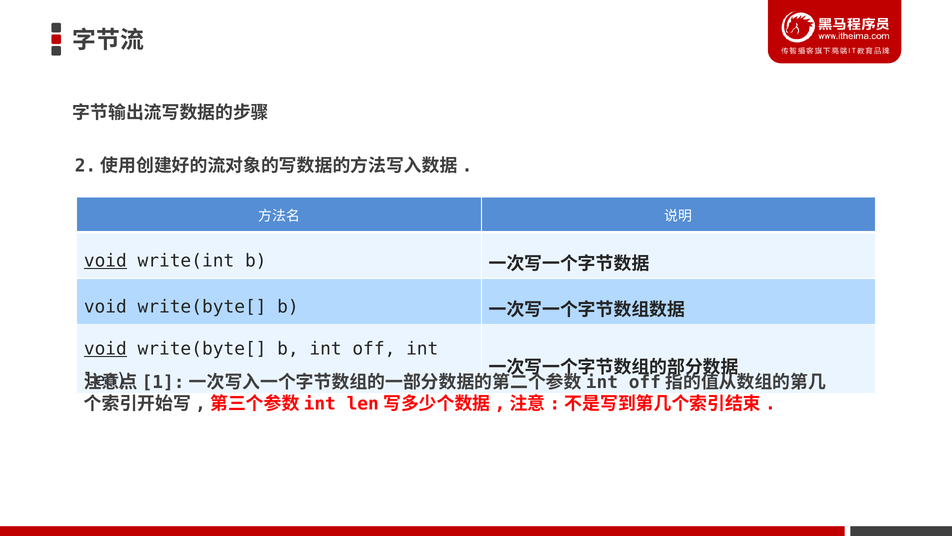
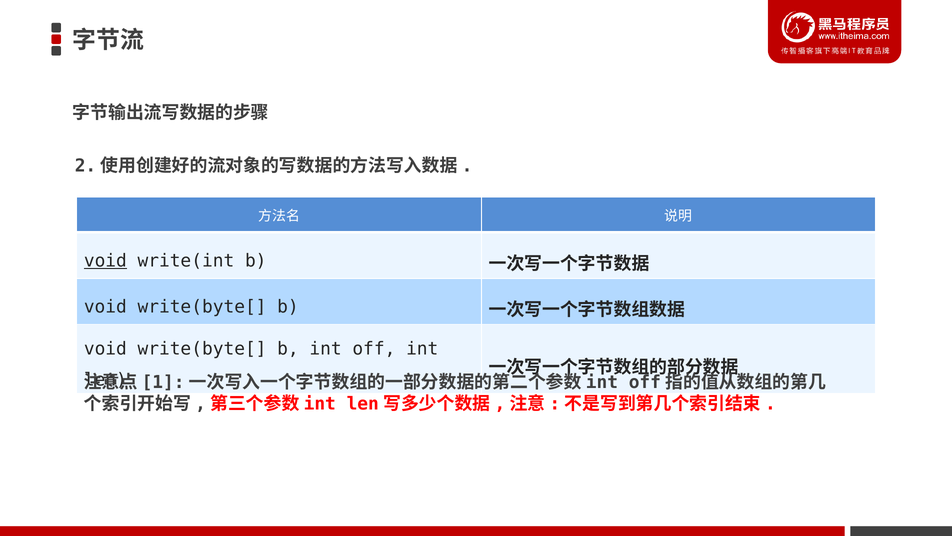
void at (105, 349) underline: present -> none
